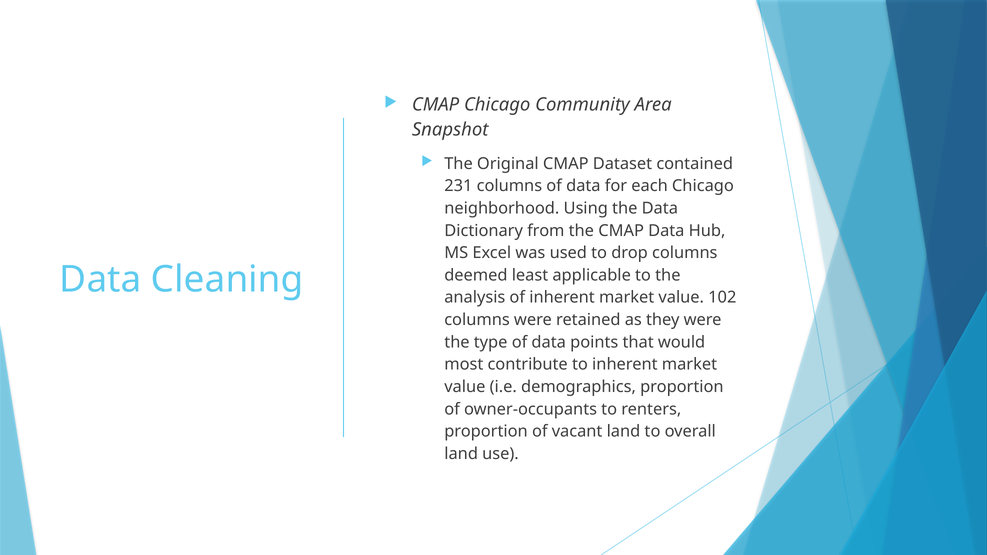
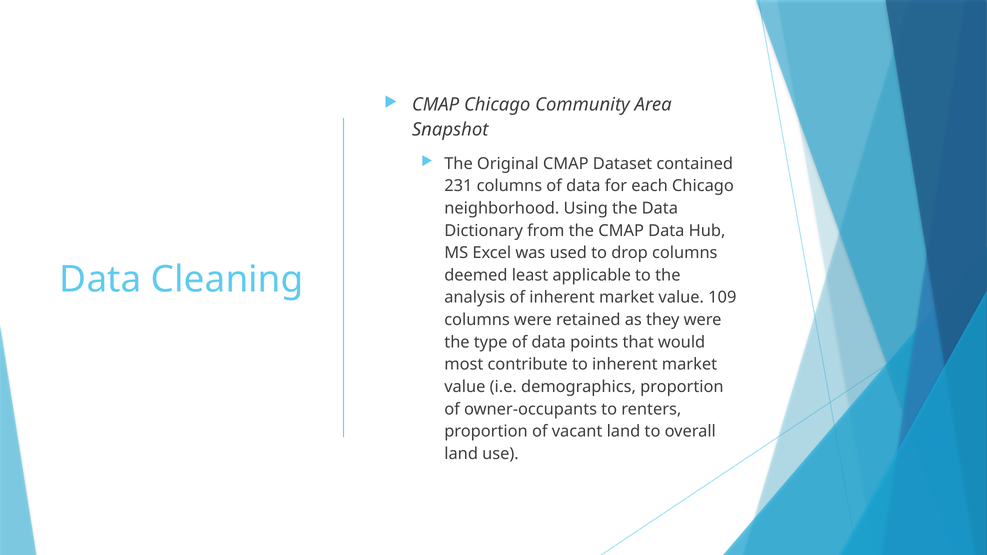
102: 102 -> 109
